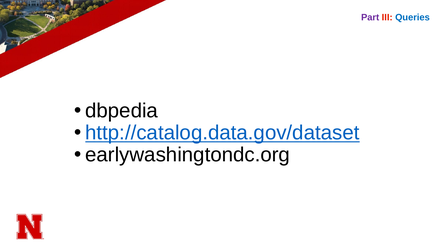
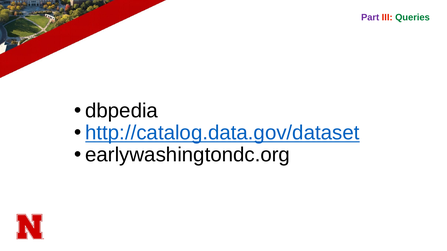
Queries colour: blue -> green
